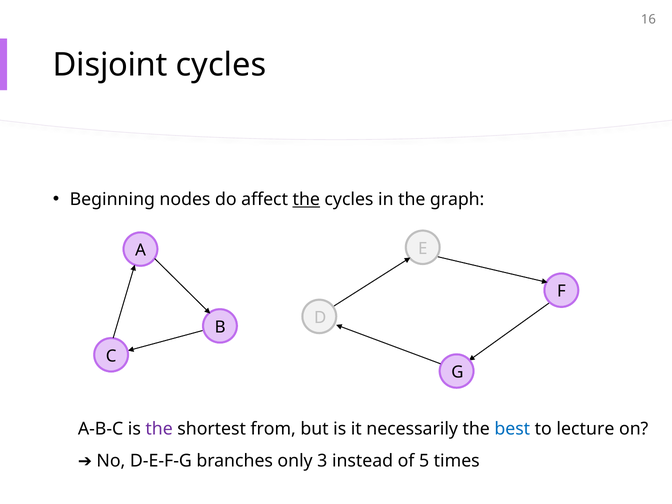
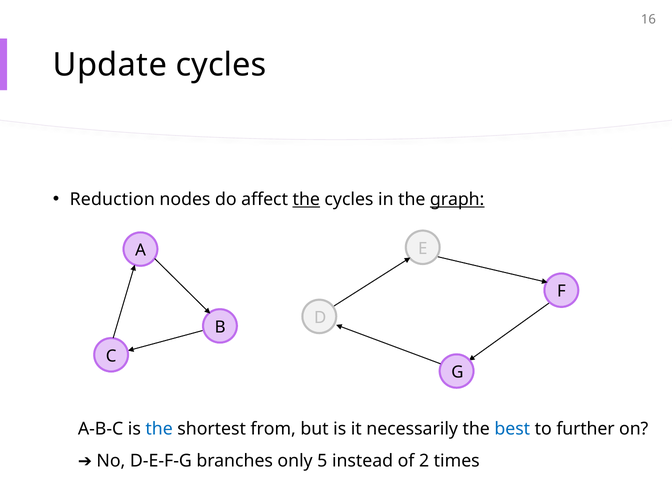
Disjoint: Disjoint -> Update
Beginning: Beginning -> Reduction
graph underline: none -> present
the at (159, 429) colour: purple -> blue
lecture: lecture -> further
3: 3 -> 5
5: 5 -> 2
